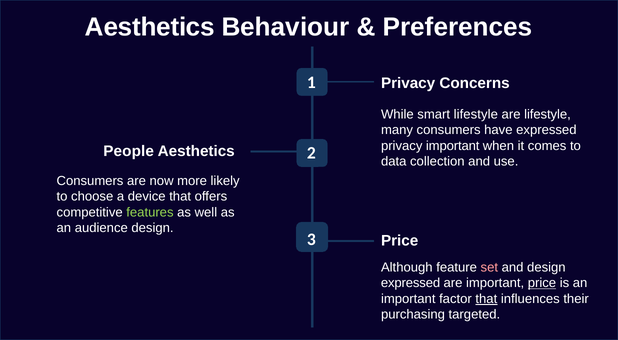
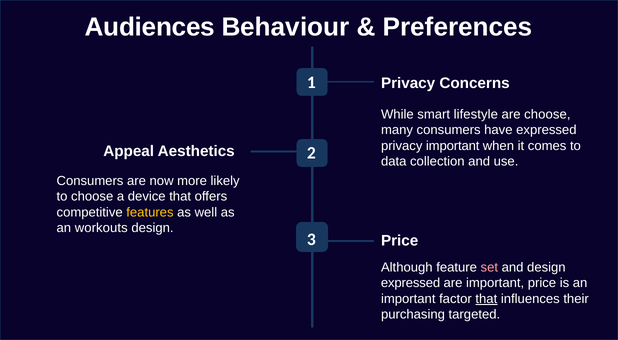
Aesthetics at (150, 27): Aesthetics -> Audiences
are lifestyle: lifestyle -> choose
People: People -> Appeal
features colour: light green -> yellow
audience: audience -> workouts
price at (542, 283) underline: present -> none
